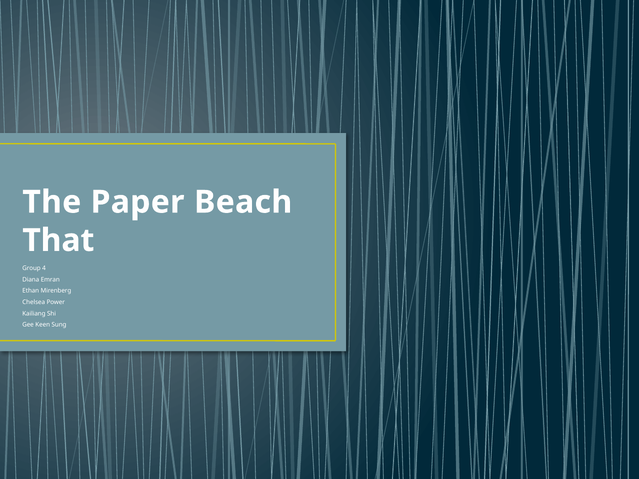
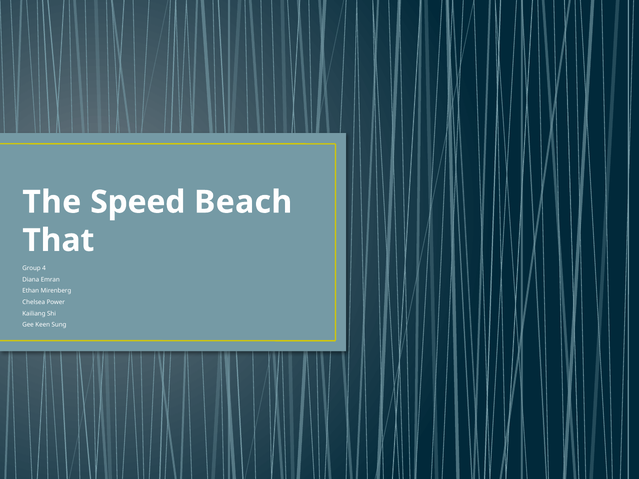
Paper: Paper -> Speed
